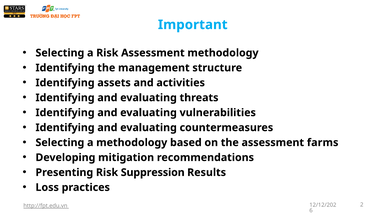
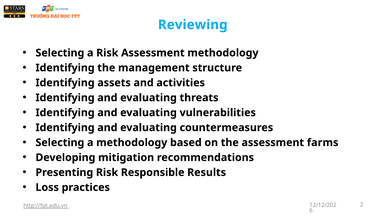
Important: Important -> Reviewing
Suppression: Suppression -> Responsible
